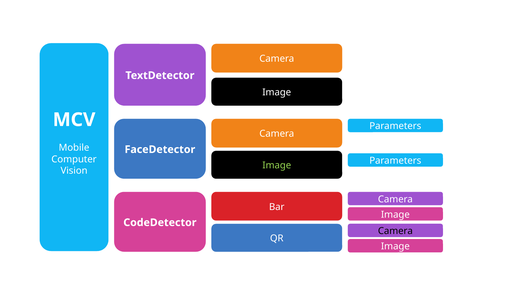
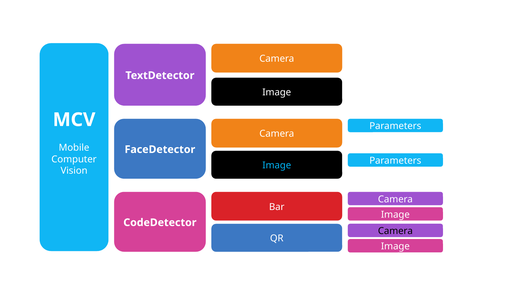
Image at (277, 165) colour: light green -> light blue
